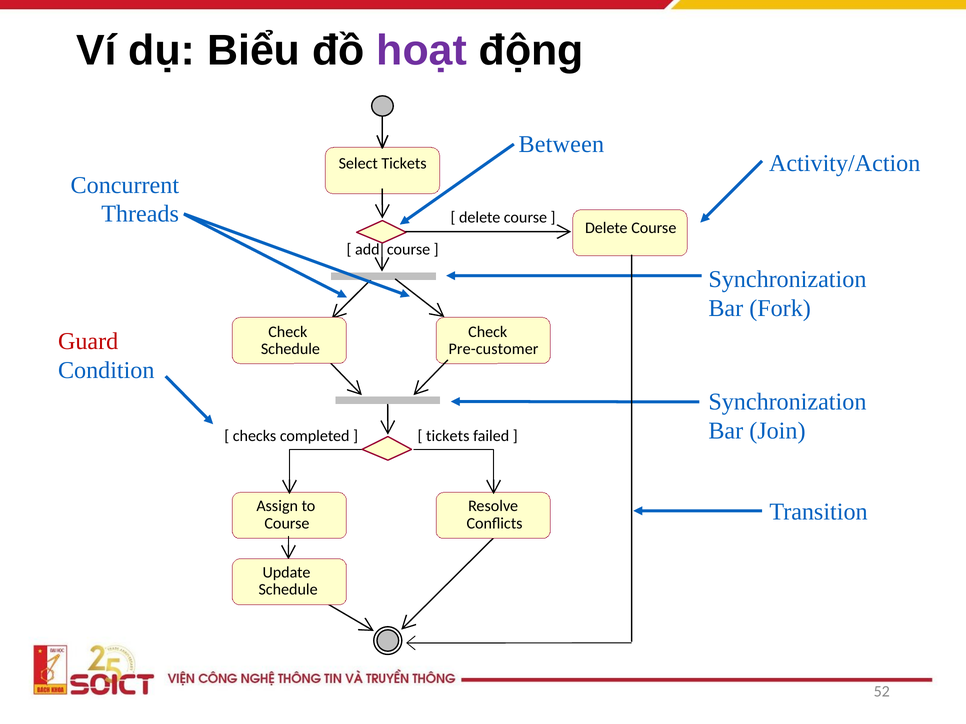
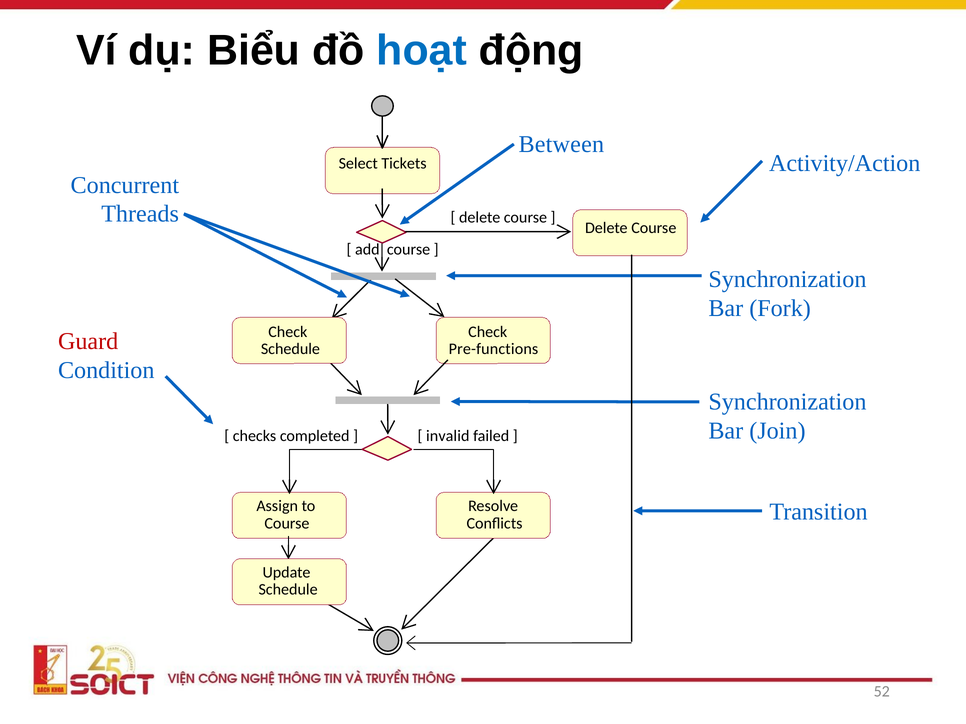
hoạt colour: purple -> blue
Pre-customer: Pre-customer -> Pre-functions
tickets at (448, 436): tickets -> invalid
